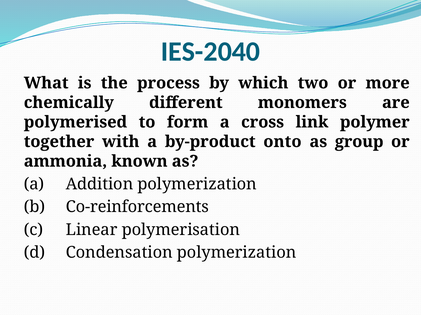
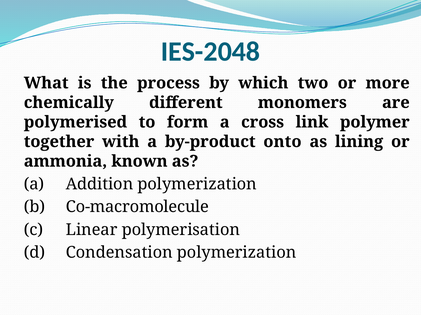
IES-2040: IES-2040 -> IES-2048
group: group -> lining
Co-reinforcements: Co-reinforcements -> Co-macromolecule
